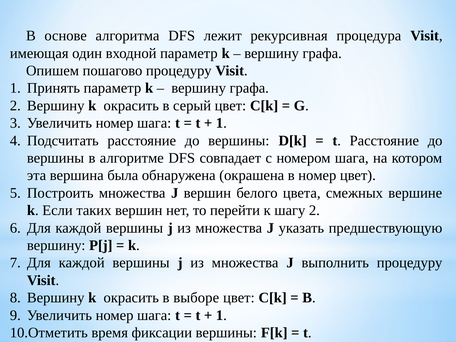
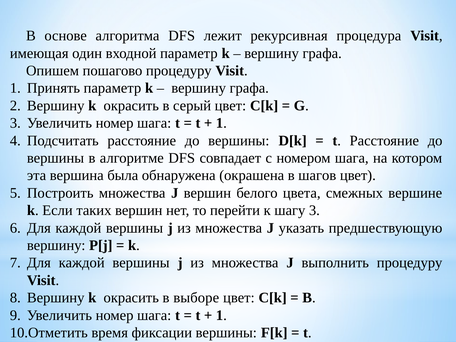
в номер: номер -> шагов
шагу 2: 2 -> 3
